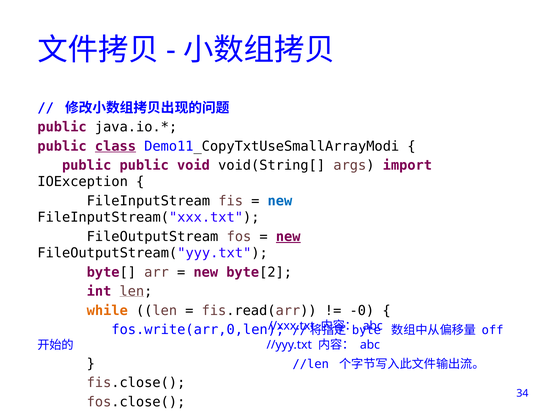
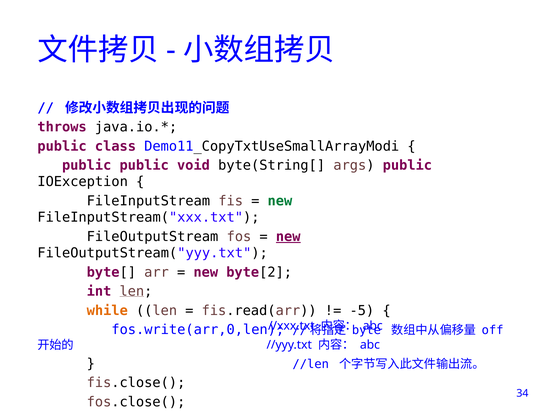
public at (62, 127): public -> throws
class underline: present -> none
void(String[: void(String[ -> byte(String[
args import: import -> public
new at (280, 201) colour: blue -> green
-0: -0 -> -5
